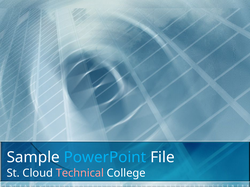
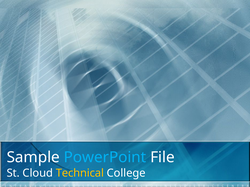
Technical colour: pink -> yellow
